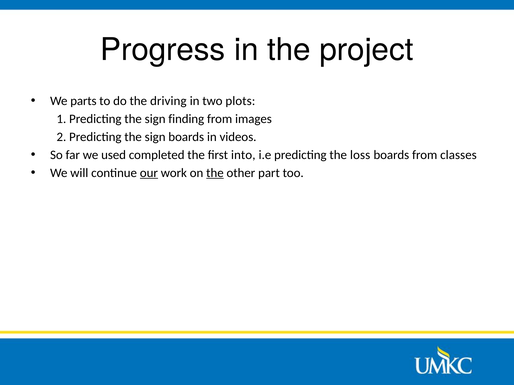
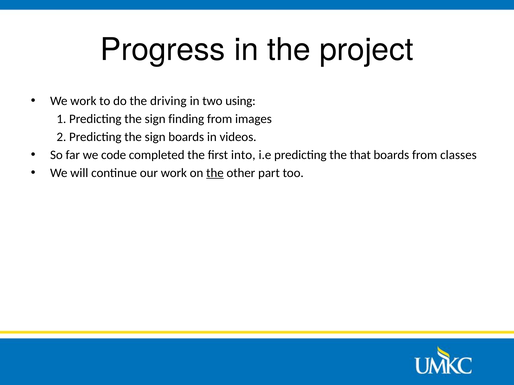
We parts: parts -> work
plots: plots -> using
used: used -> code
loss: loss -> that
our underline: present -> none
